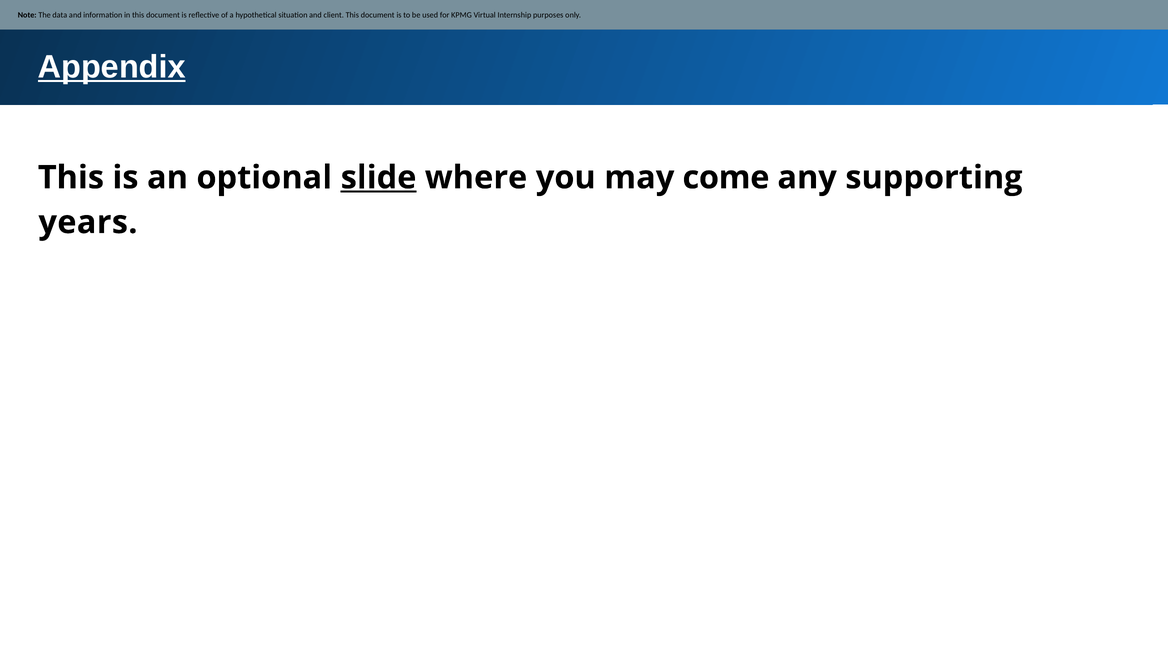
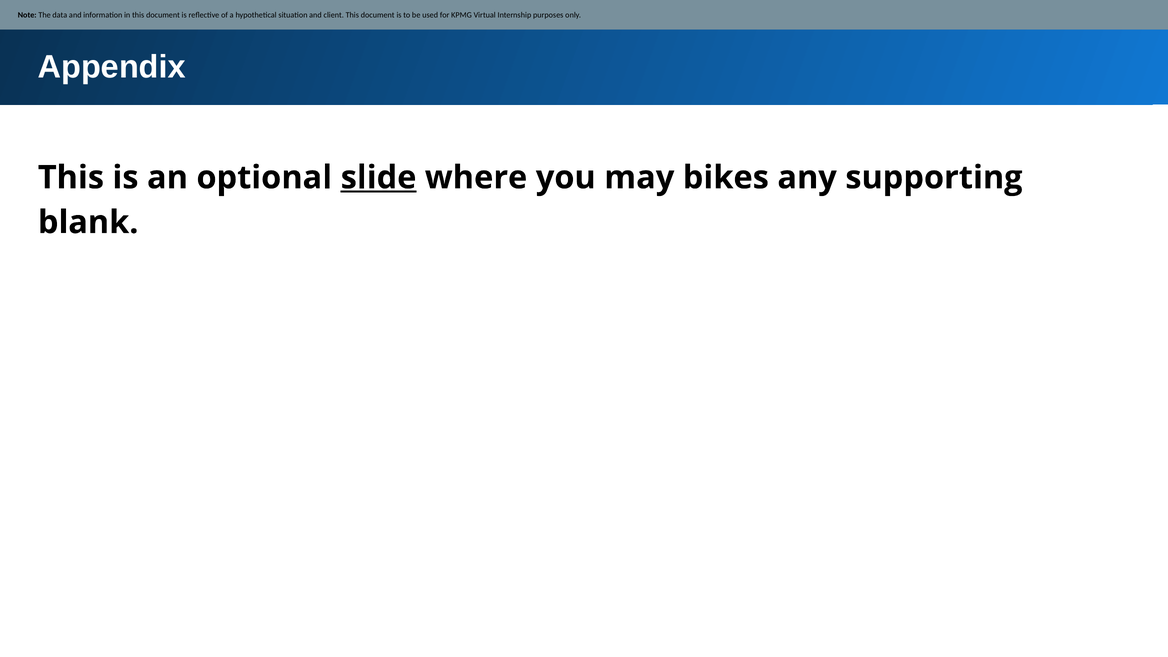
Appendix underline: present -> none
come: come -> bikes
years: years -> blank
